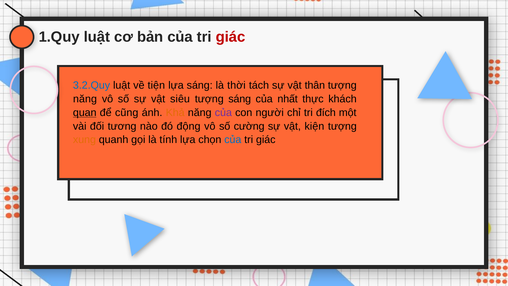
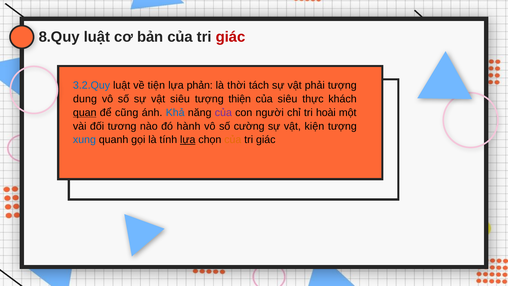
1.Quy: 1.Quy -> 8.Quy
lựa sáng: sáng -> phản
thân: thân -> phải
năng at (85, 99): năng -> dung
tượng sáng: sáng -> thiện
của nhất: nhất -> siêu
Khả colour: orange -> blue
đích: đích -> hoài
động: động -> hành
xung colour: orange -> blue
lựa at (188, 140) underline: none -> present
của at (233, 140) colour: blue -> orange
